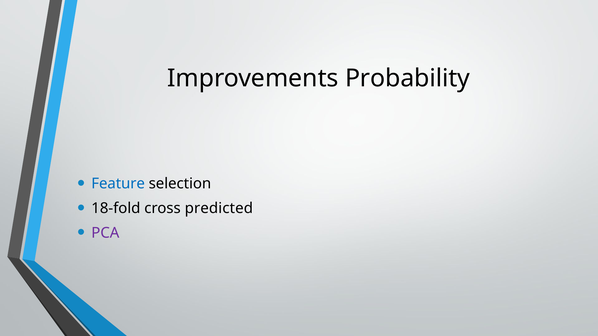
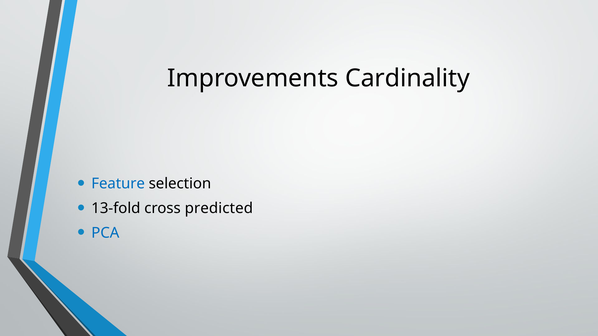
Probability: Probability -> Cardinality
18-fold: 18-fold -> 13-fold
PCA colour: purple -> blue
